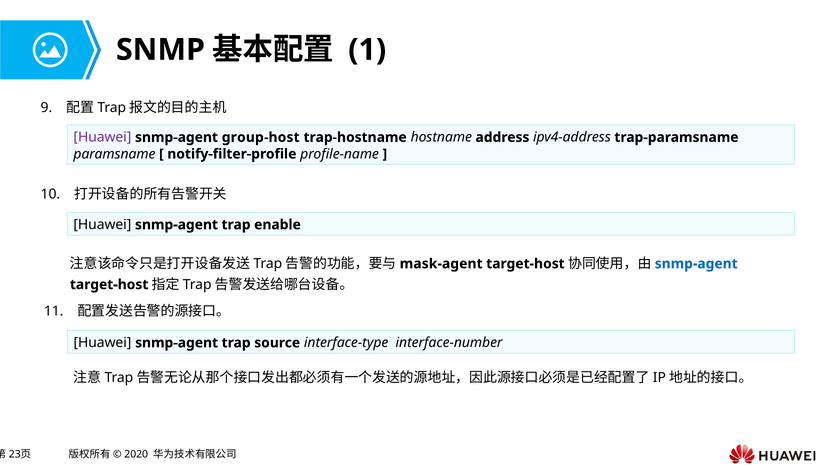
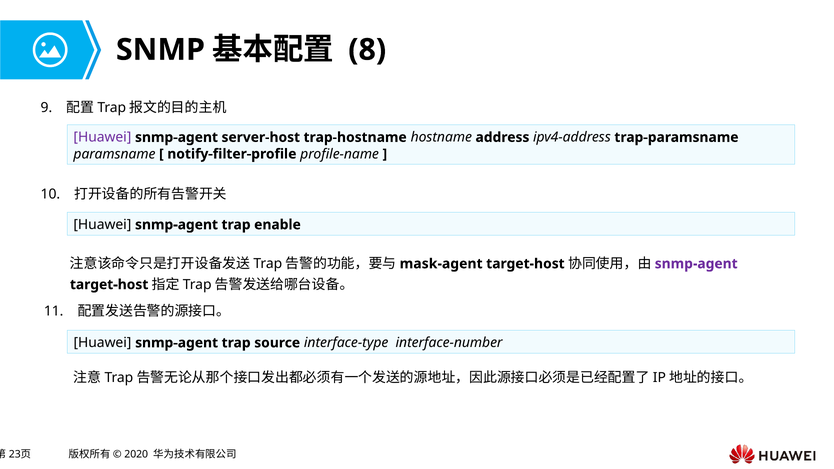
1: 1 -> 8
group-host: group-host -> server-host
snmp-agent at (696, 264) colour: blue -> purple
